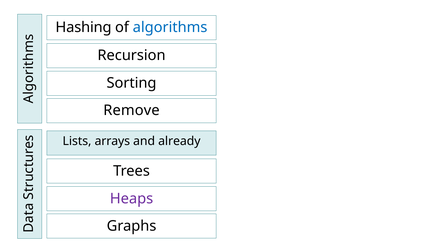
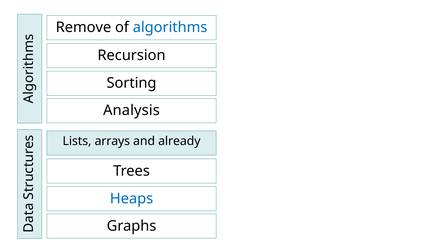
Hashing: Hashing -> Remove
Remove: Remove -> Analysis
Heaps colour: purple -> blue
